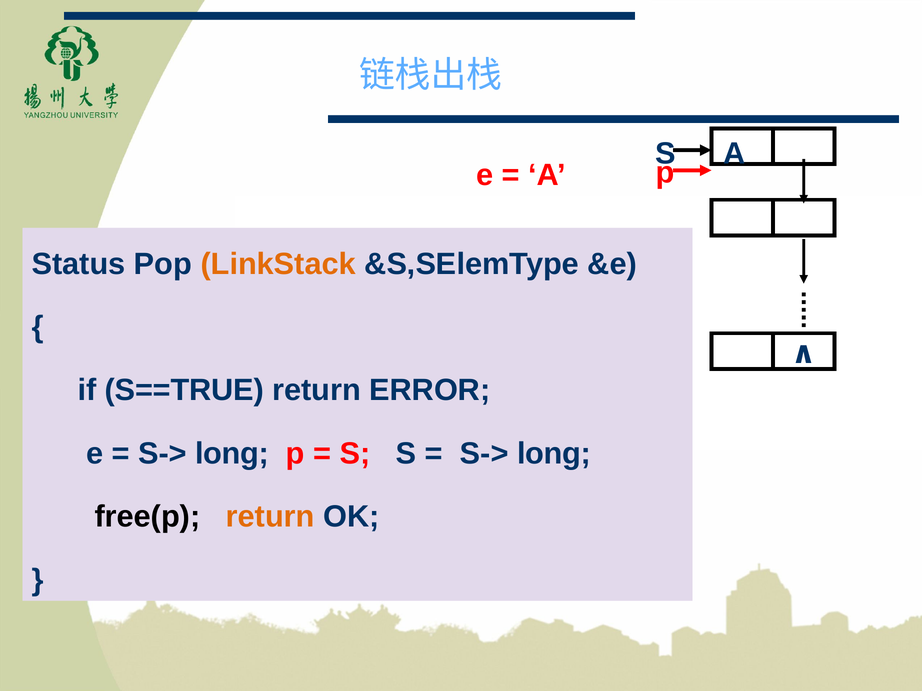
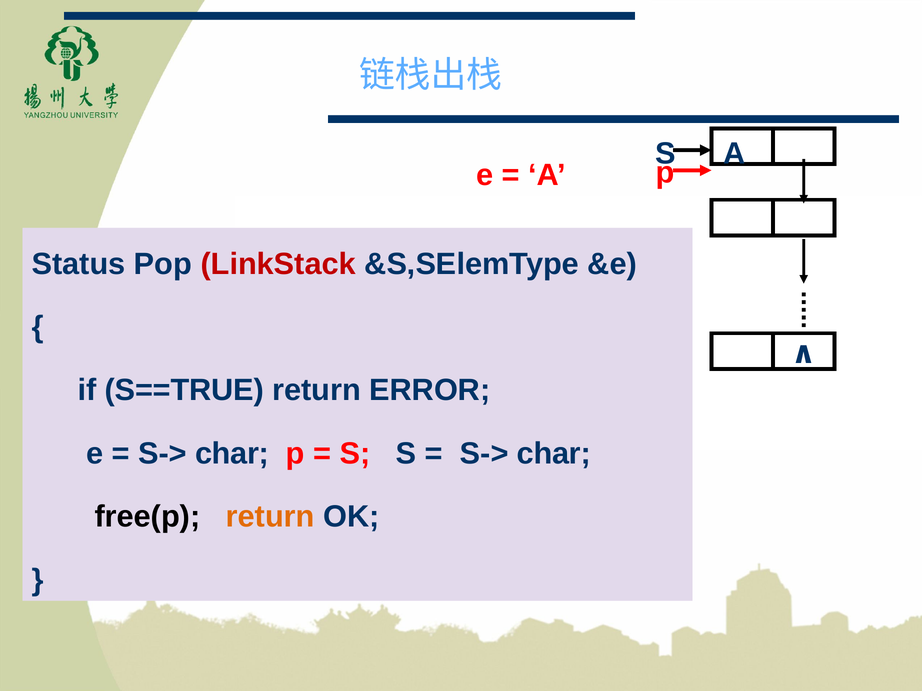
LinkStack colour: orange -> red
long at (232, 454): long -> char
long at (554, 454): long -> char
